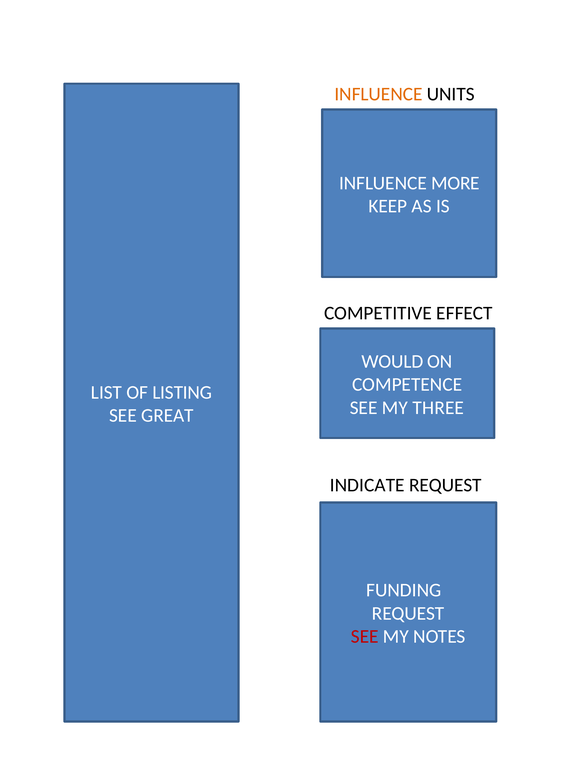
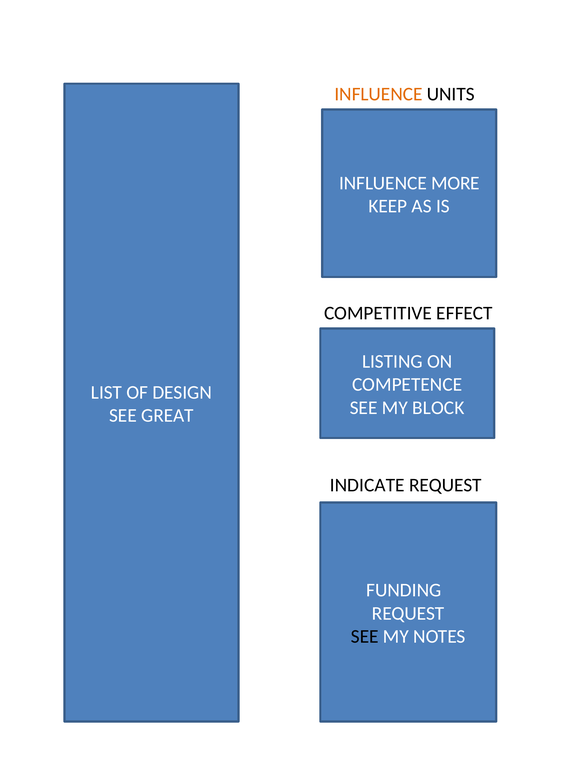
WOULD: WOULD -> LISTING
LISTING: LISTING -> DESIGN
THREE: THREE -> BLOCK
SEE at (365, 637) colour: red -> black
